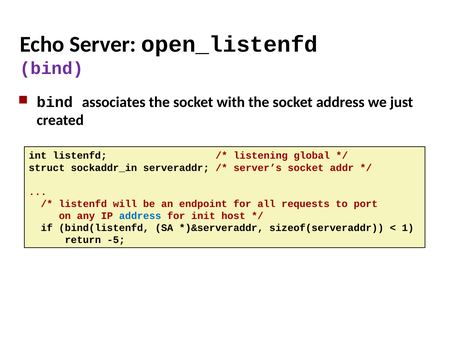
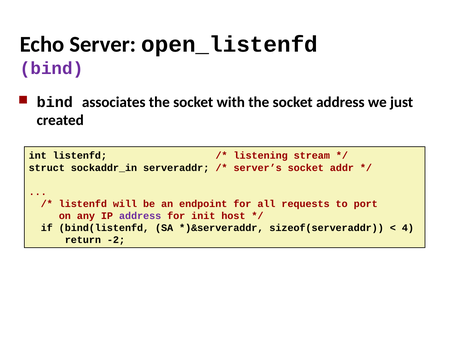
global: global -> stream
address at (140, 216) colour: blue -> purple
1: 1 -> 4
-5: -5 -> -2
